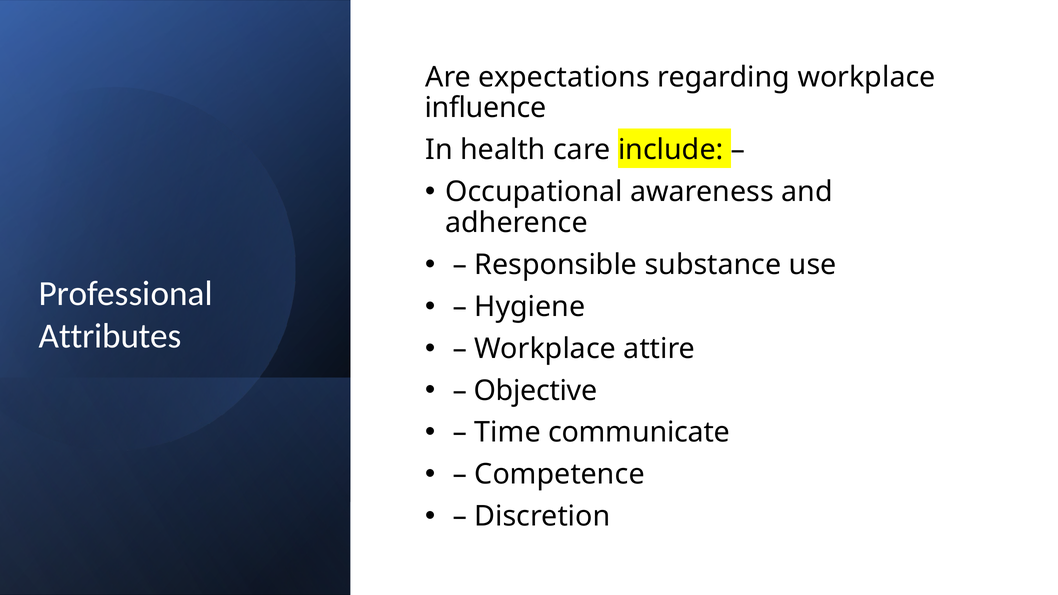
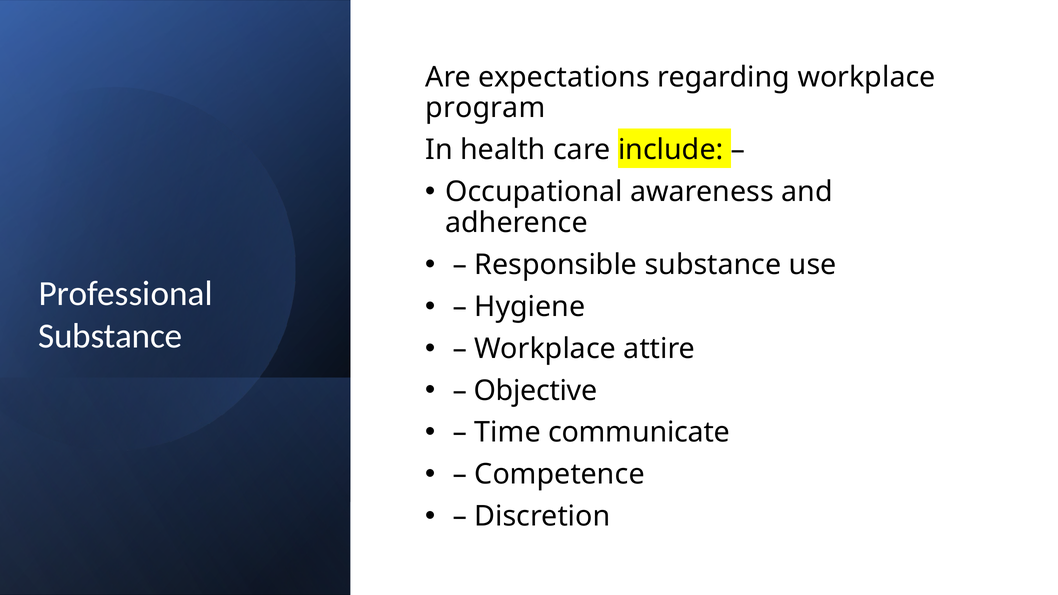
influence: influence -> program
Attributes at (110, 336): Attributes -> Substance
